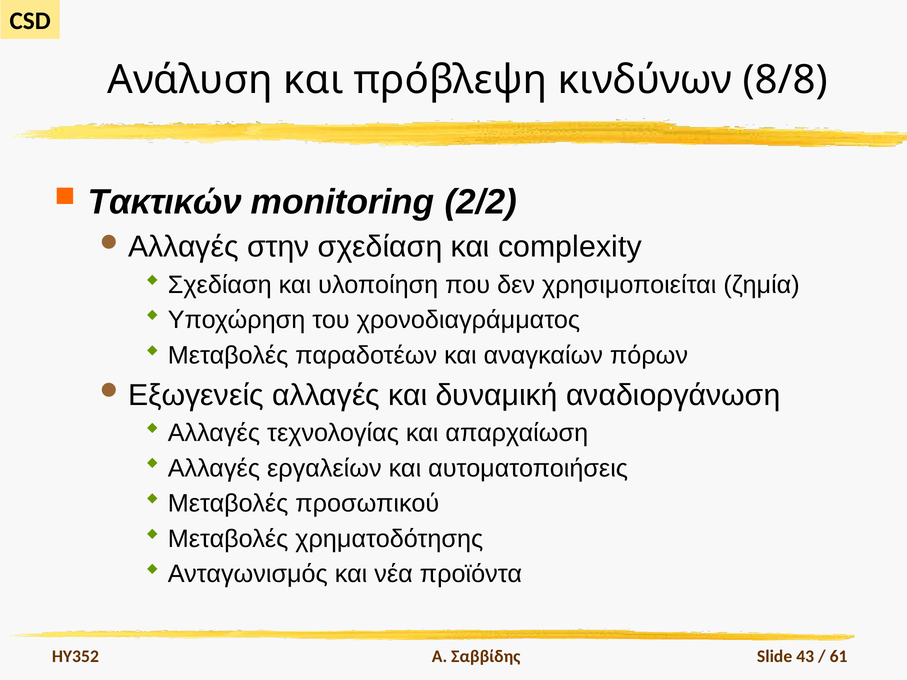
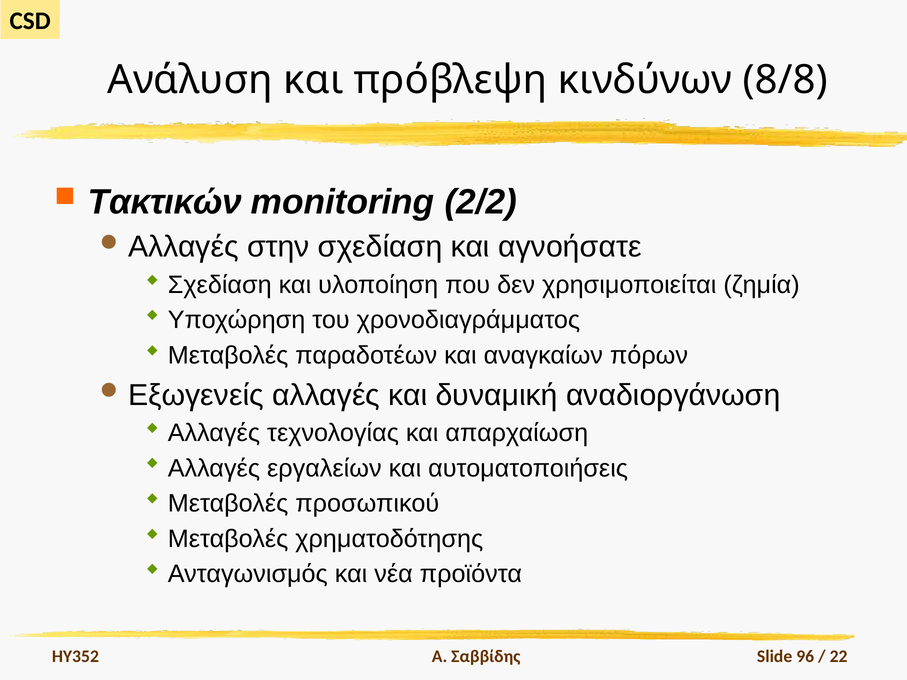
complexity: complexity -> αγνοήσατε
43: 43 -> 96
61: 61 -> 22
